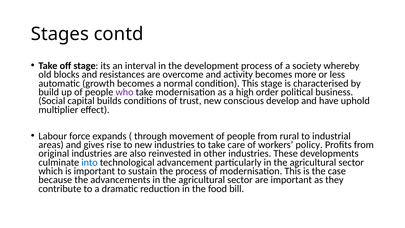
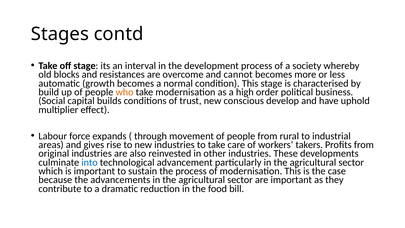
activity: activity -> cannot
who colour: purple -> orange
policy: policy -> takers
